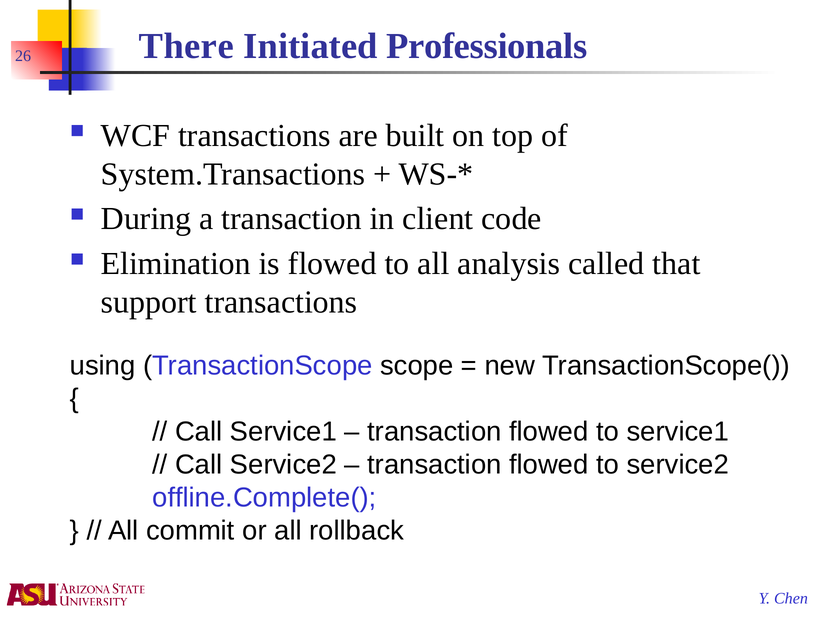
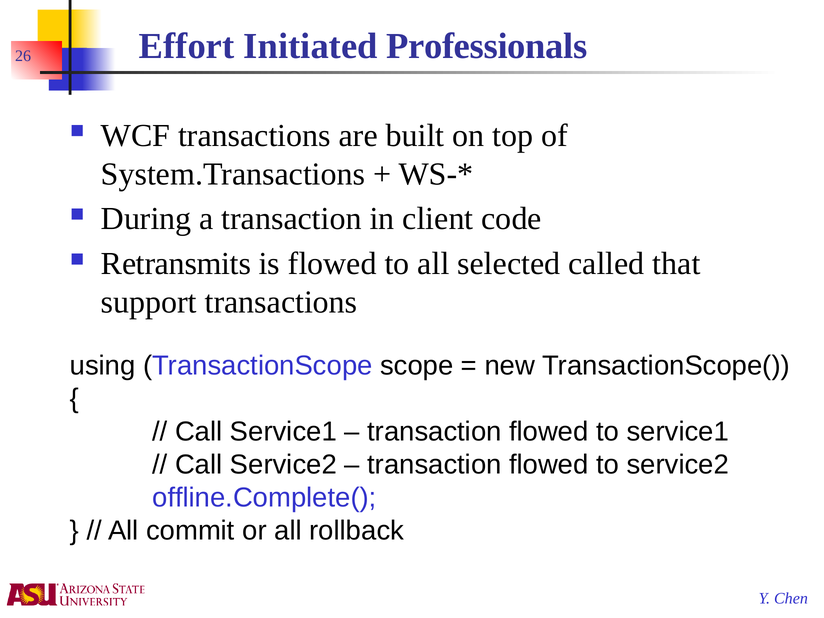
There: There -> Effort
Elimination: Elimination -> Retransmits
analysis: analysis -> selected
